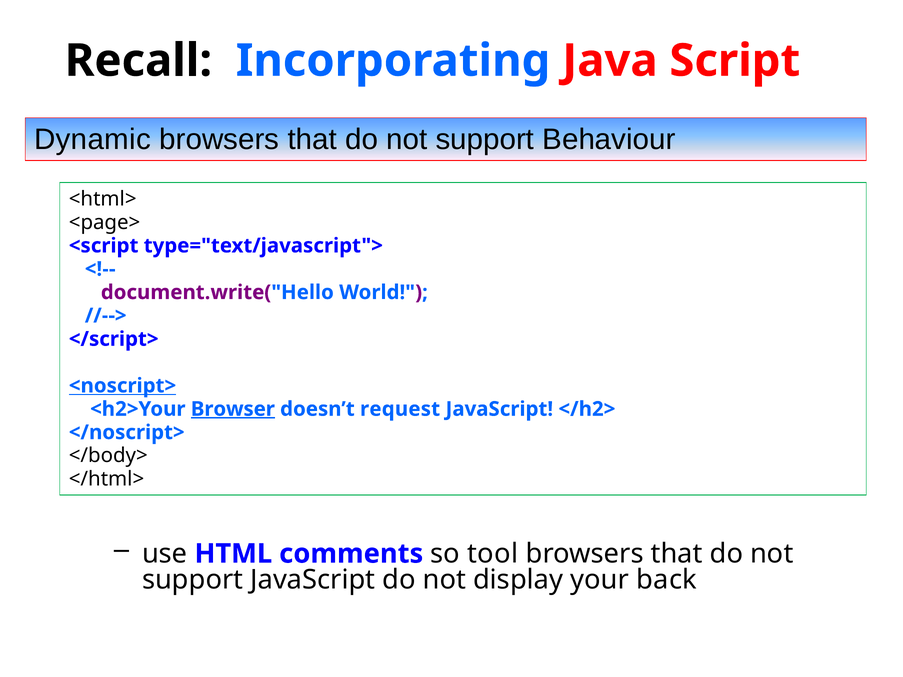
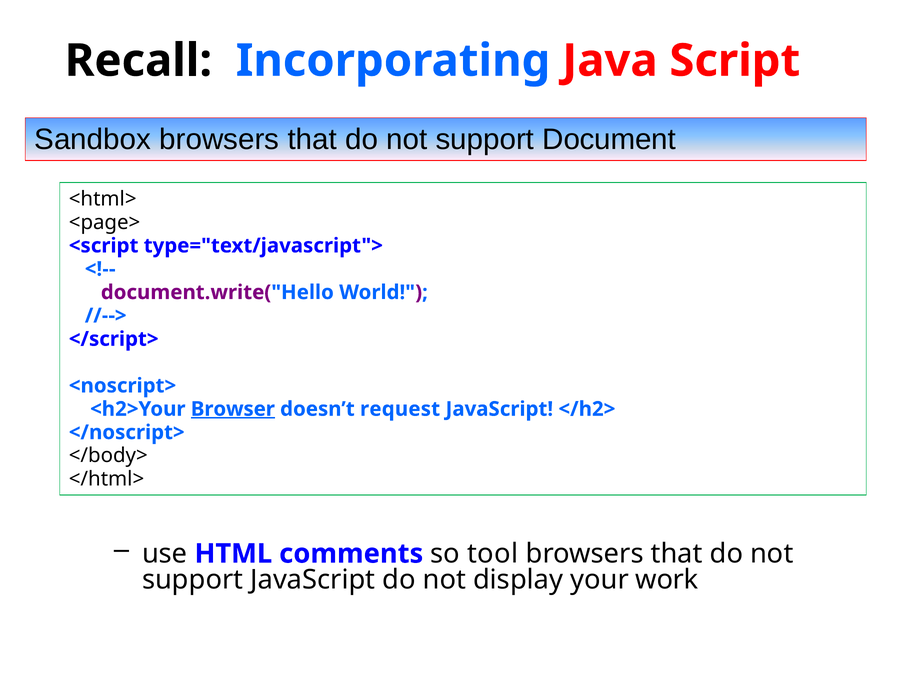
Dynamic: Dynamic -> Sandbox
Behaviour: Behaviour -> Document
<noscript> underline: present -> none
back: back -> work
